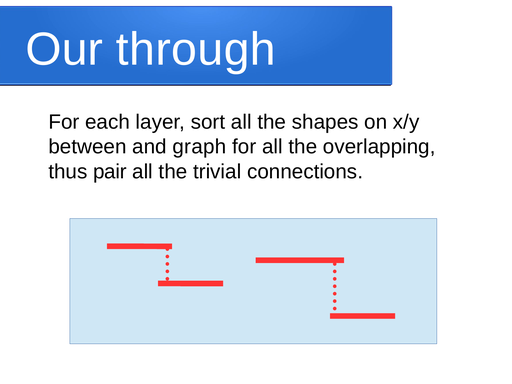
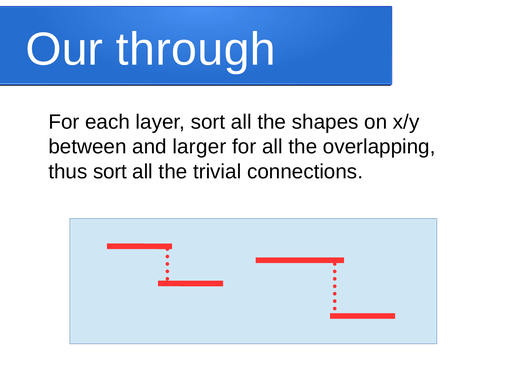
graph: graph -> larger
thus pair: pair -> sort
